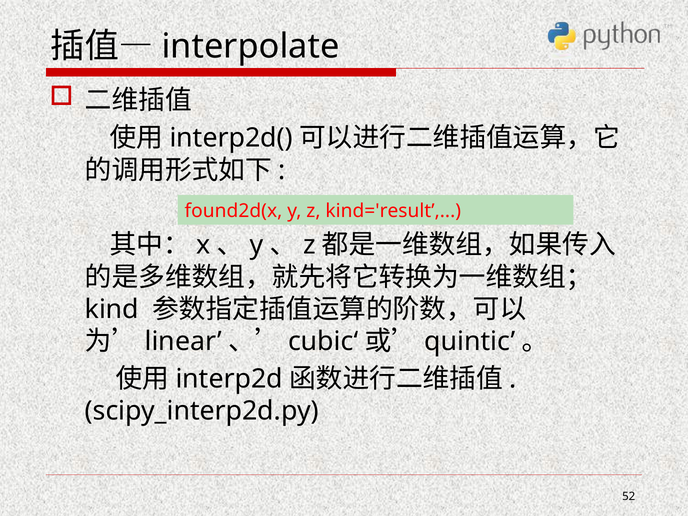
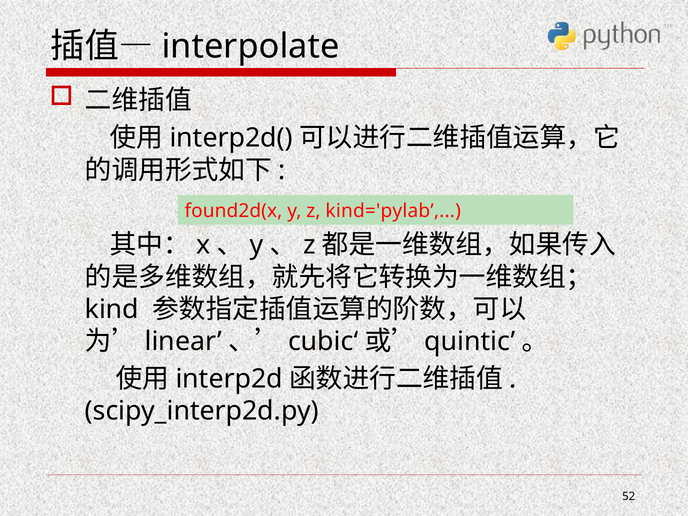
kind='result: kind='result -> kind='pylab
